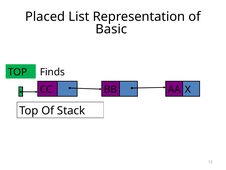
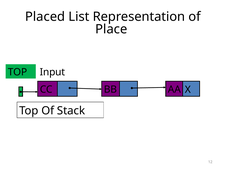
Basic: Basic -> Place
Finds: Finds -> Input
